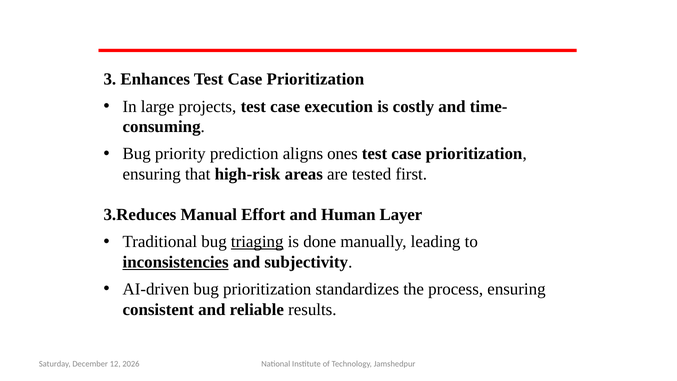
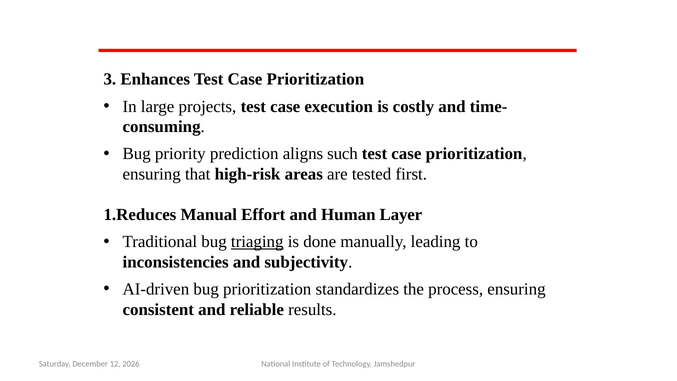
ones: ones -> such
3.Reduces: 3.Reduces -> 1.Reduces
inconsistencies underline: present -> none
